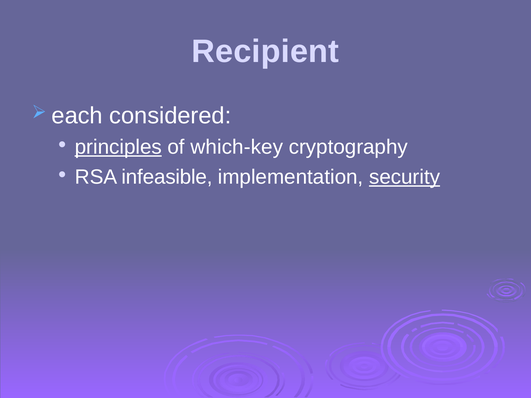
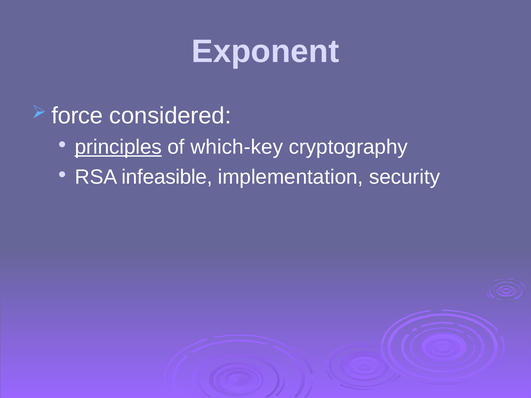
Recipient: Recipient -> Exponent
each: each -> force
security underline: present -> none
